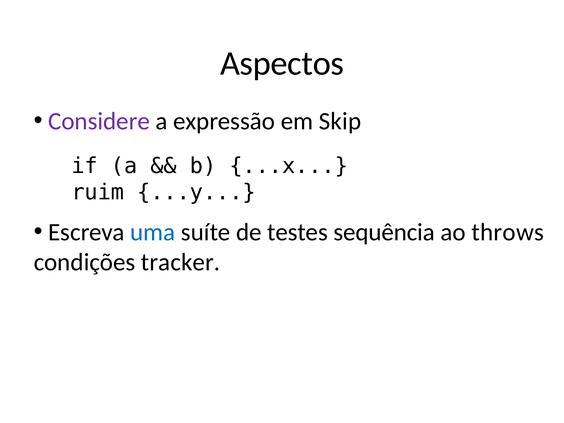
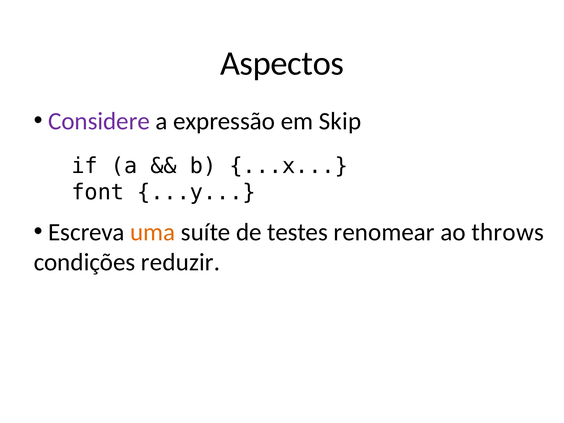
ruim: ruim -> font
uma colour: blue -> orange
sequência: sequência -> renomear
tracker: tracker -> reduzir
